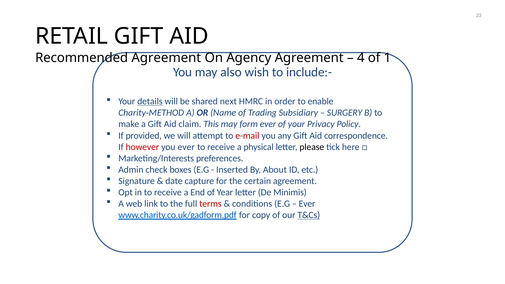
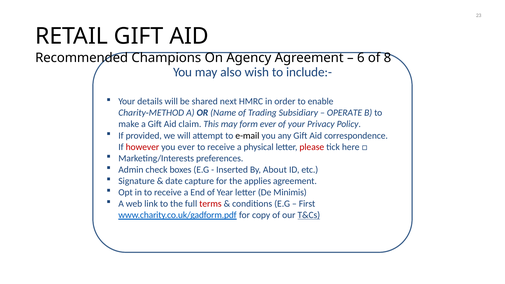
Recommended Agreement: Agreement -> Champions
4: 4 -> 6
1: 1 -> 8
details underline: present -> none
SURGERY: SURGERY -> OPERATE
e-mail colour: red -> black
please colour: black -> red
certain: certain -> applies
Ever at (307, 204): Ever -> First
